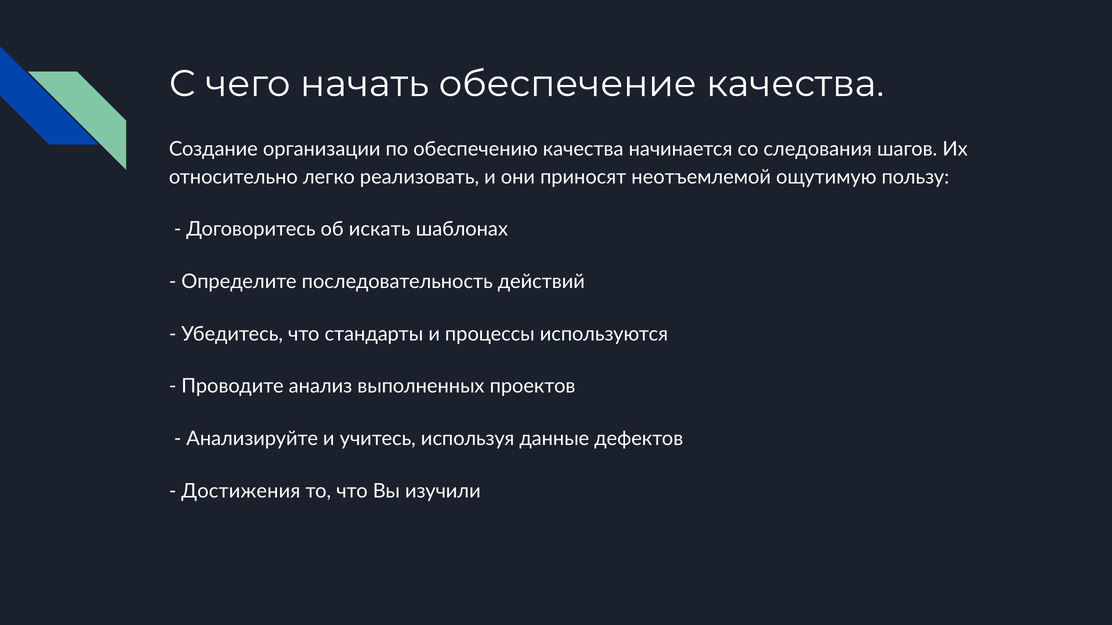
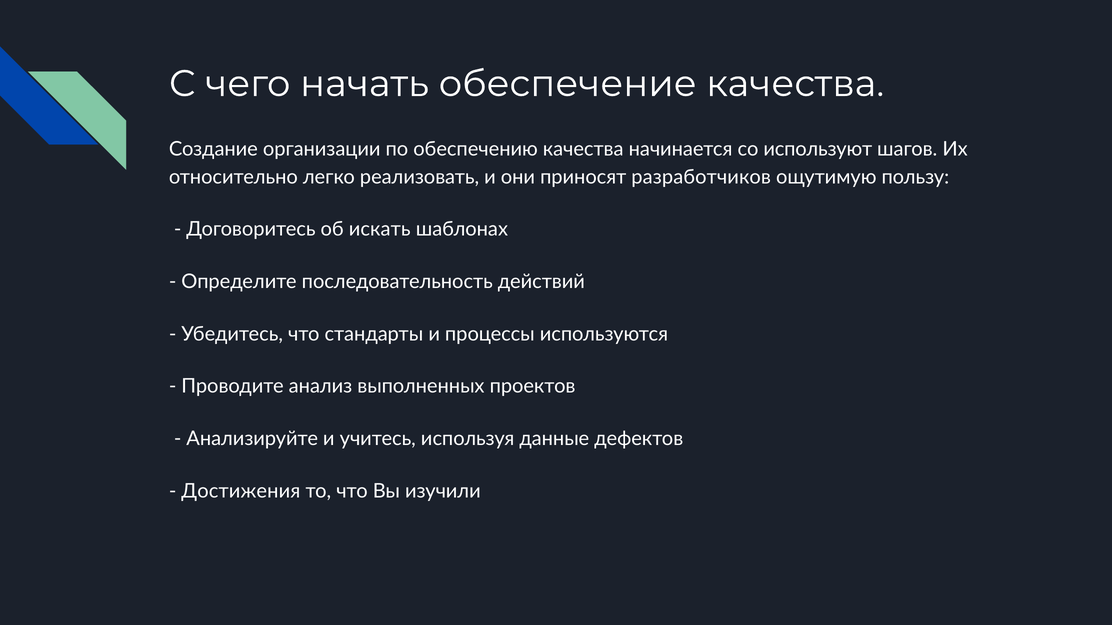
следования: следования -> используют
неотъемлемой: неотъемлемой -> разработчиков
